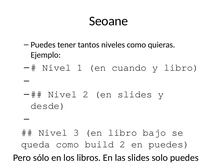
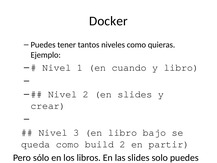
Seoane: Seoane -> Docker
desde: desde -> crear
en puedes: puedes -> partir
